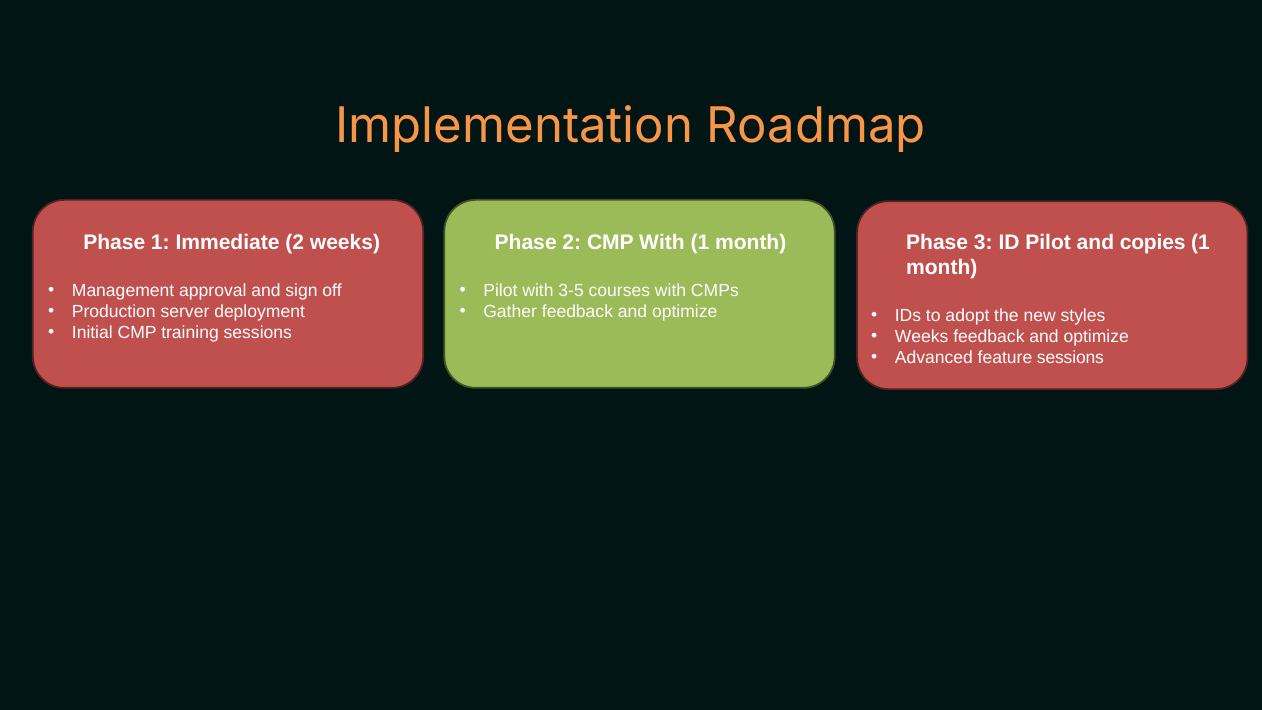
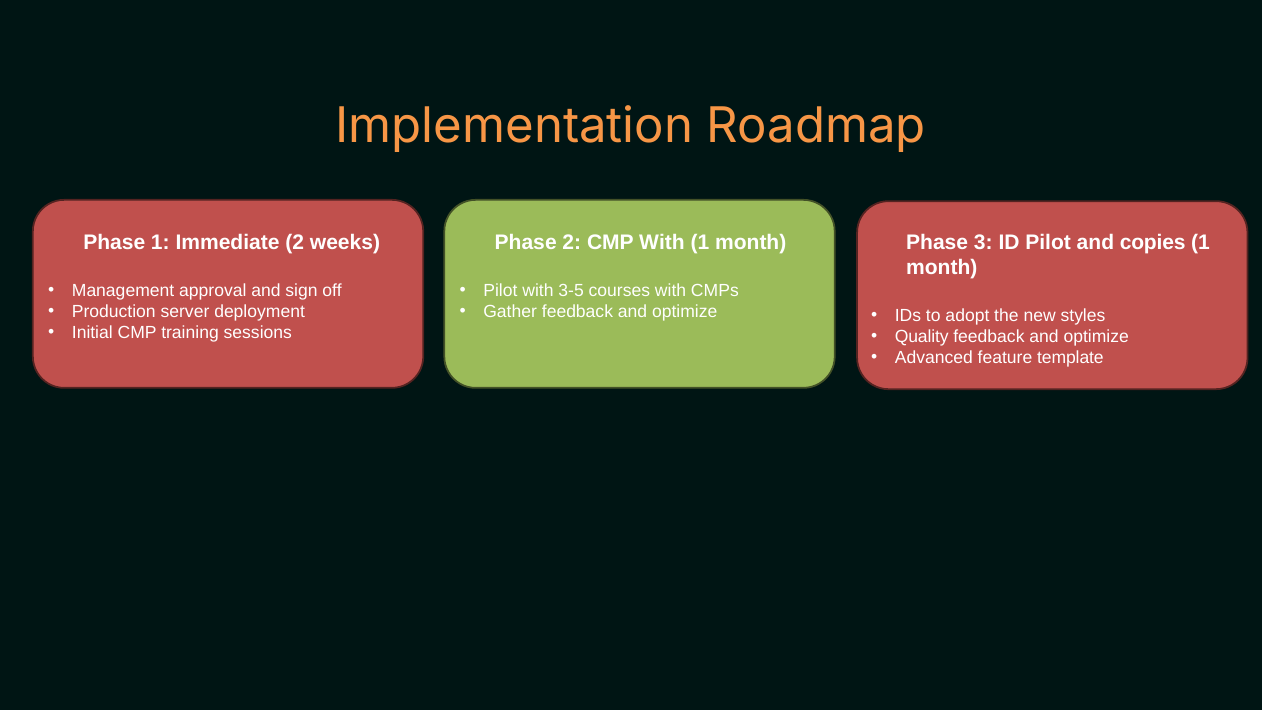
Weeks at (922, 337): Weeks -> Quality
feature sessions: sessions -> template
